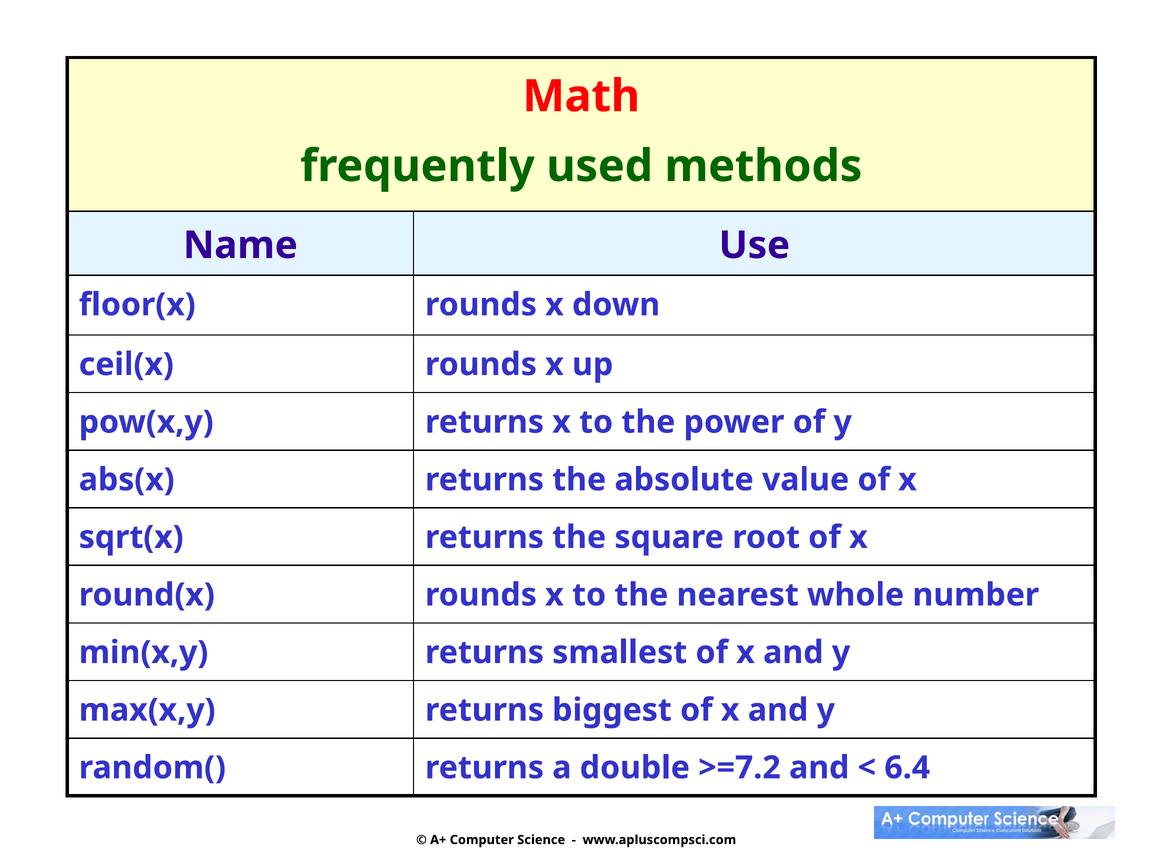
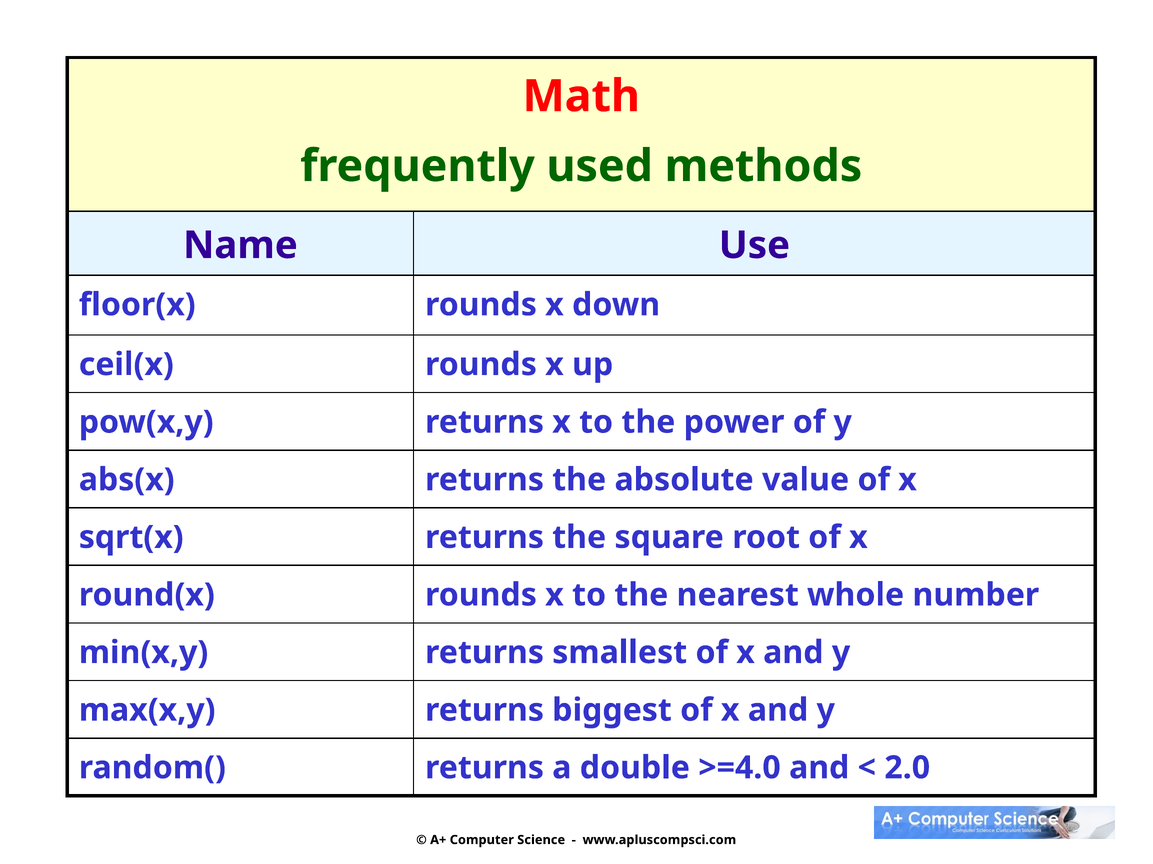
>=7.2: >=7.2 -> >=4.0
6.4: 6.4 -> 2.0
